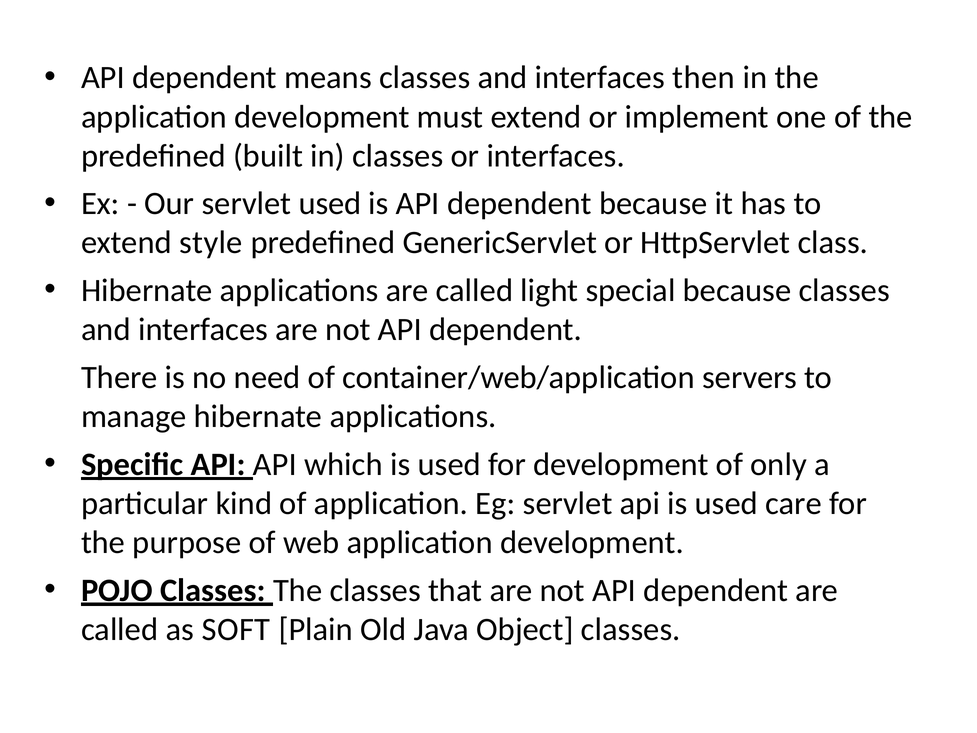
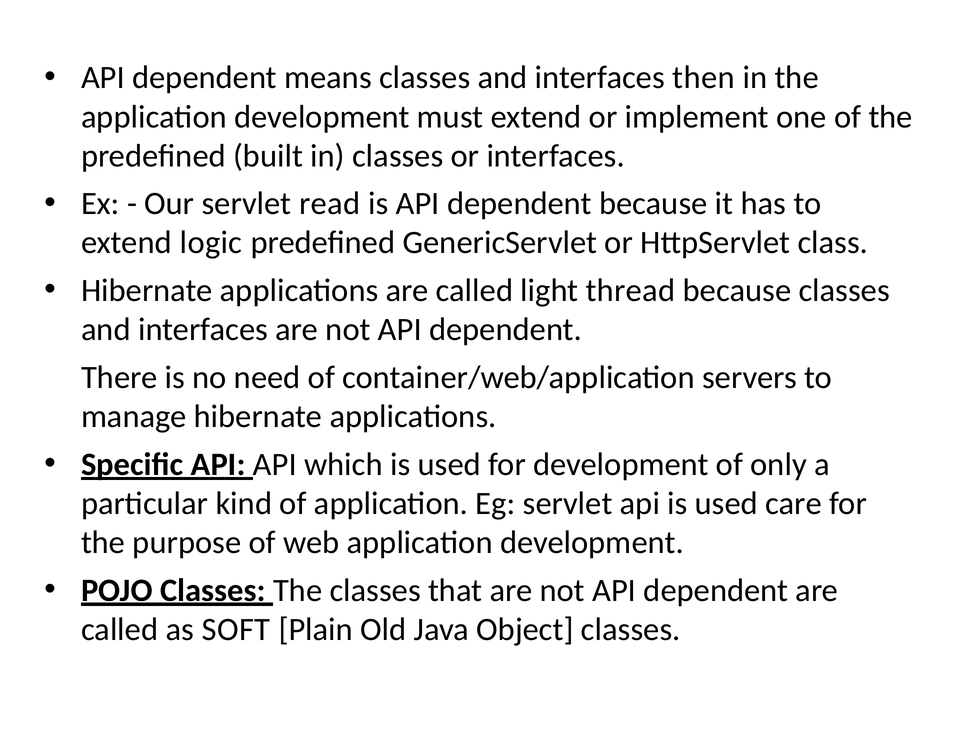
servlet used: used -> read
style: style -> logic
special: special -> thread
